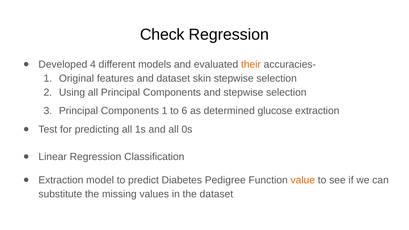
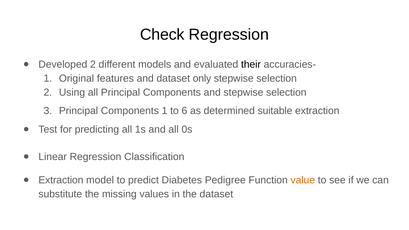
Developed 4: 4 -> 2
their colour: orange -> black
skin: skin -> only
glucose: glucose -> suitable
